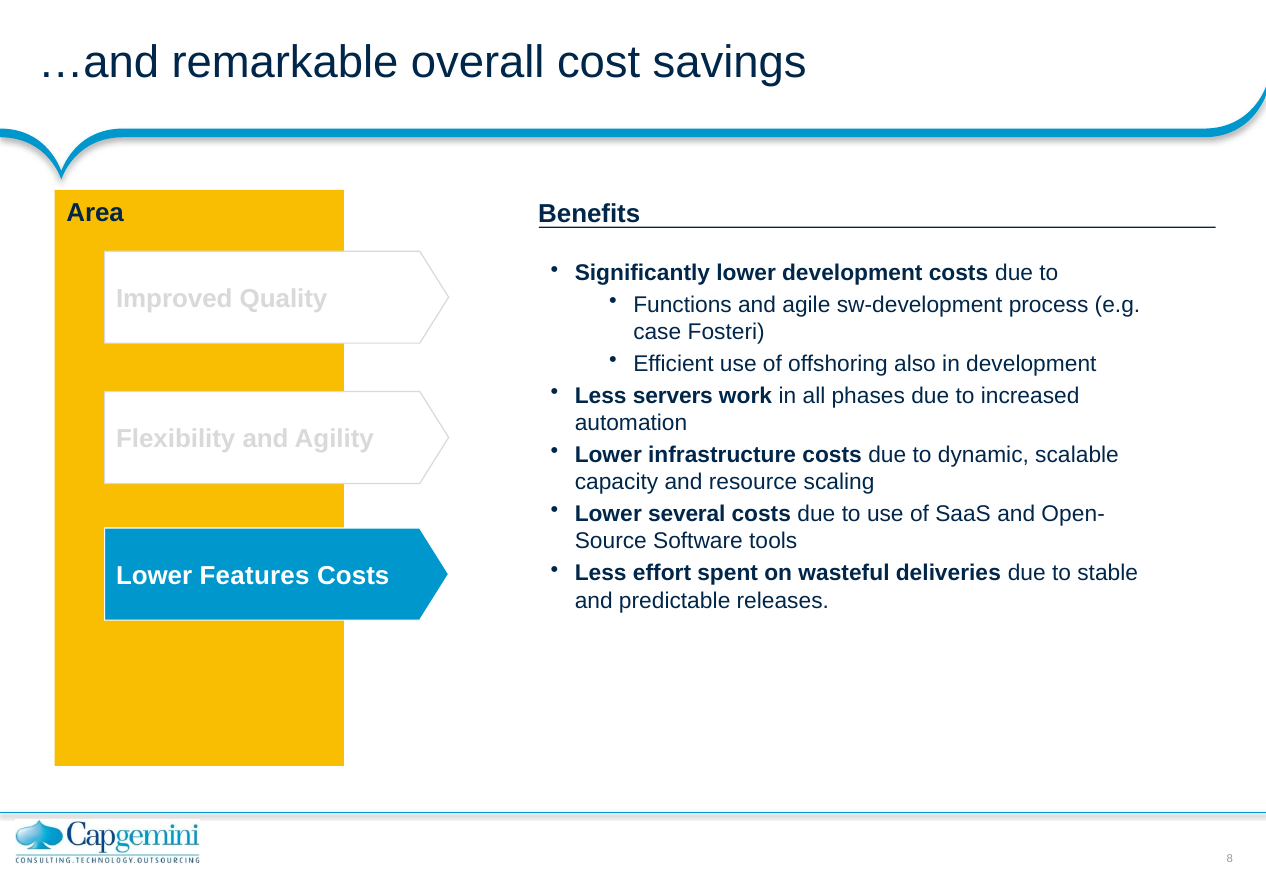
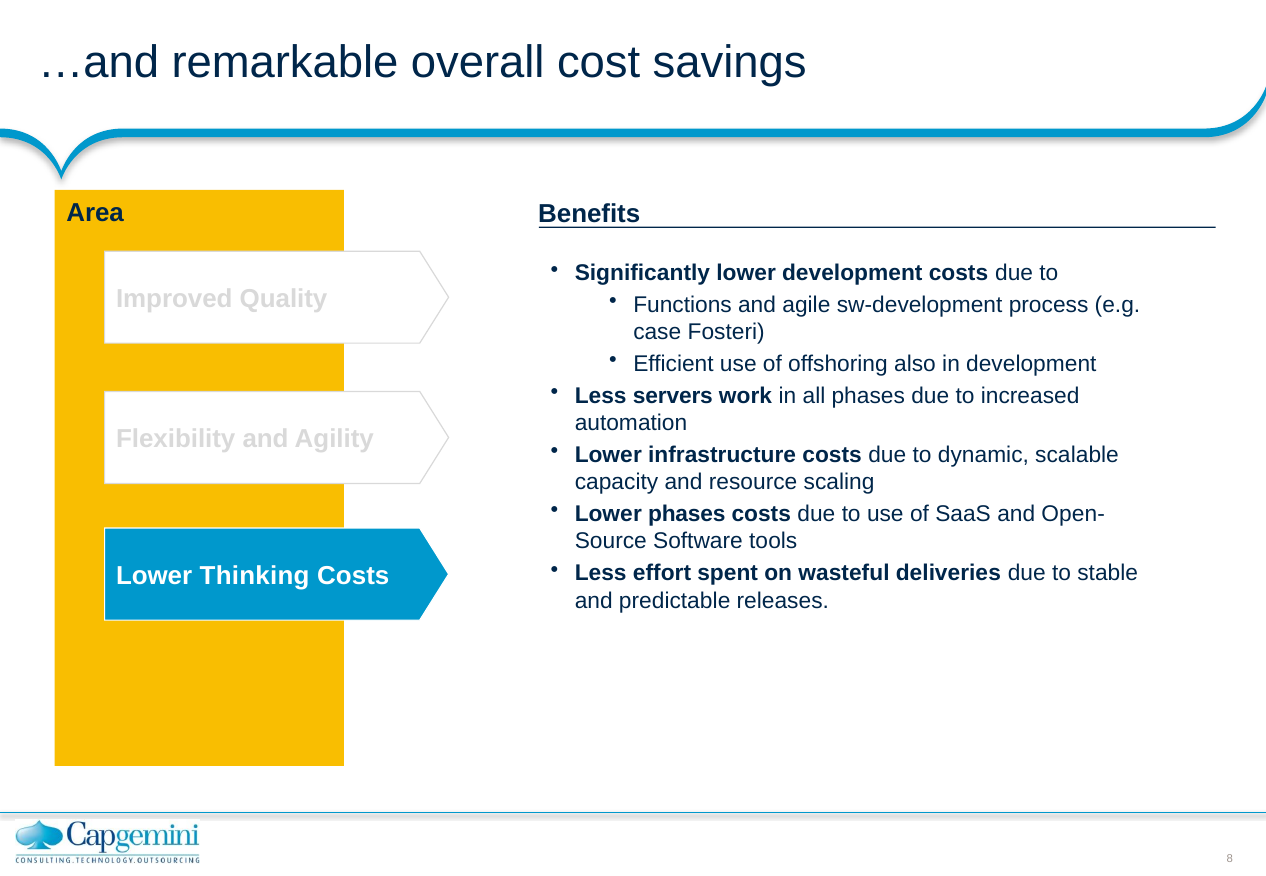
Lower several: several -> phases
Features: Features -> Thinking
